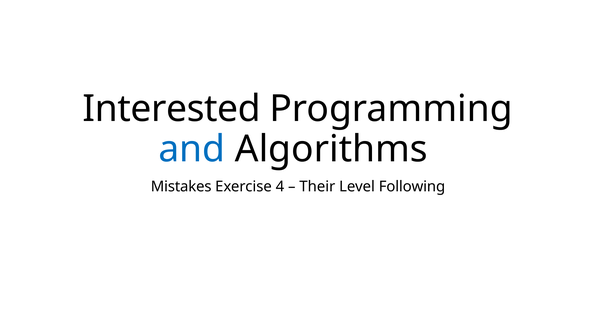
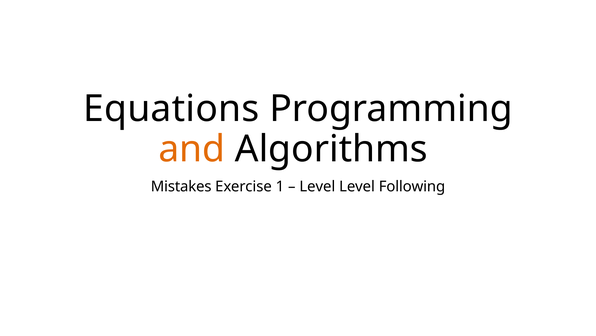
Interested: Interested -> Equations
and colour: blue -> orange
4: 4 -> 1
Their at (317, 186): Their -> Level
